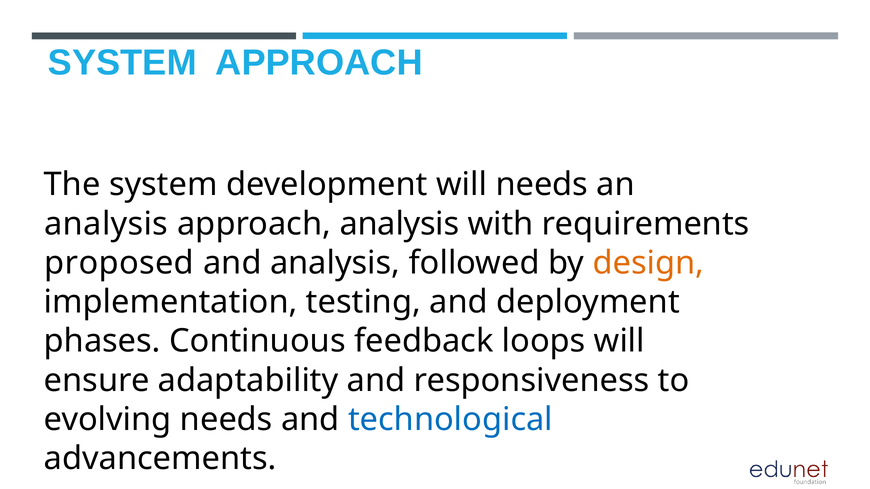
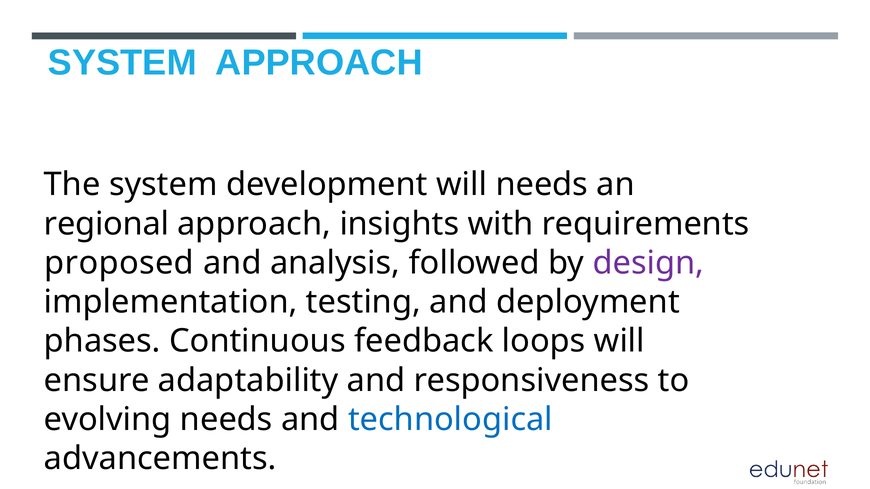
analysis at (106, 224): analysis -> regional
approach analysis: analysis -> insights
design colour: orange -> purple
